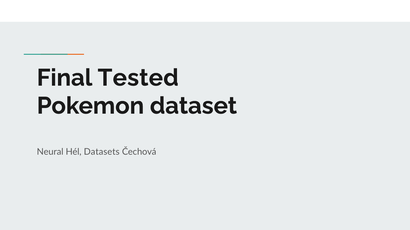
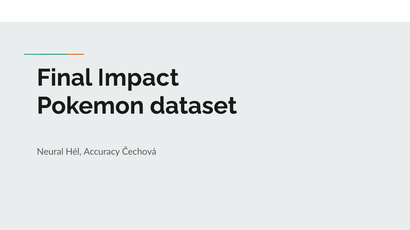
Tested: Tested -> Impact
Datasets: Datasets -> Accuracy
